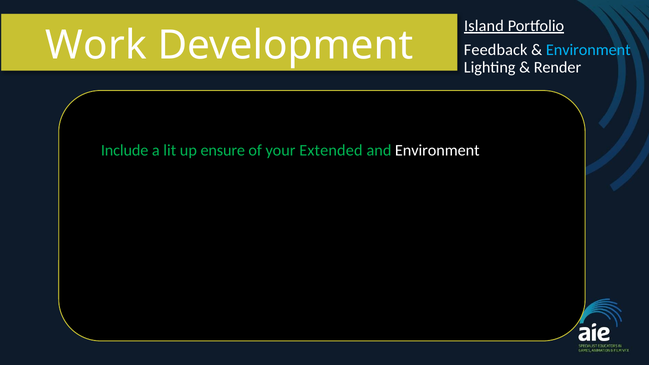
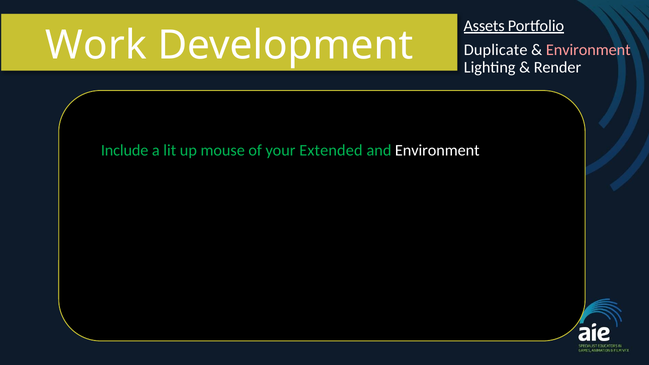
Island: Island -> Assets
Feedback: Feedback -> Duplicate
Environment at (588, 50) colour: light blue -> pink
ensure: ensure -> mouse
